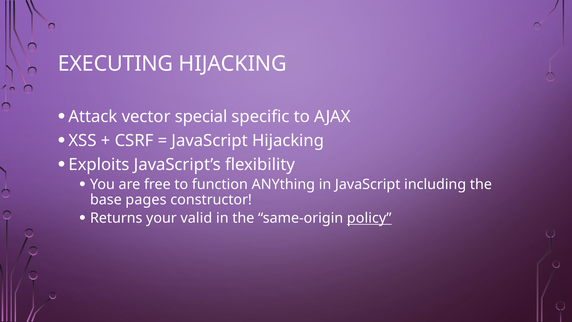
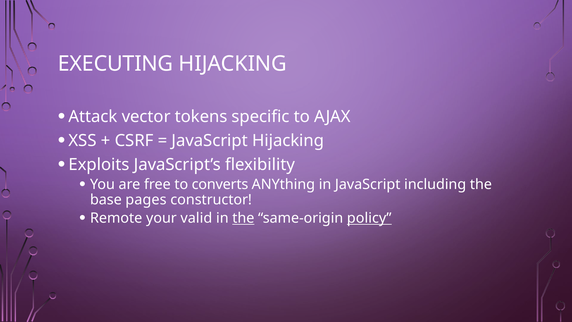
special: special -> tokens
function: function -> converts
Returns: Returns -> Remote
the at (243, 218) underline: none -> present
